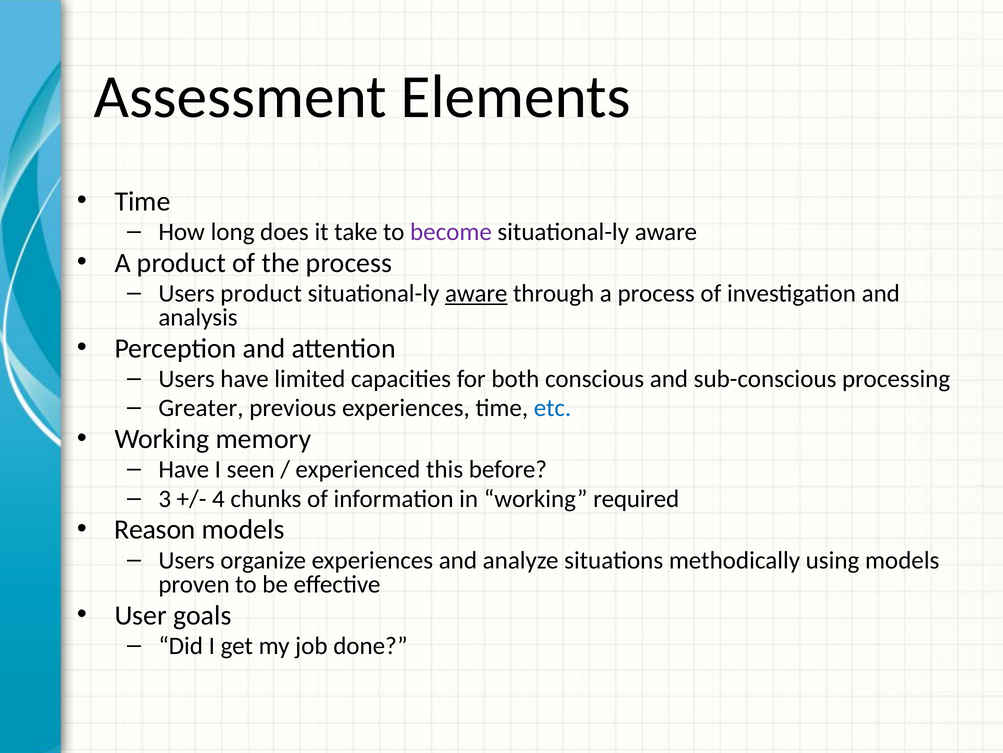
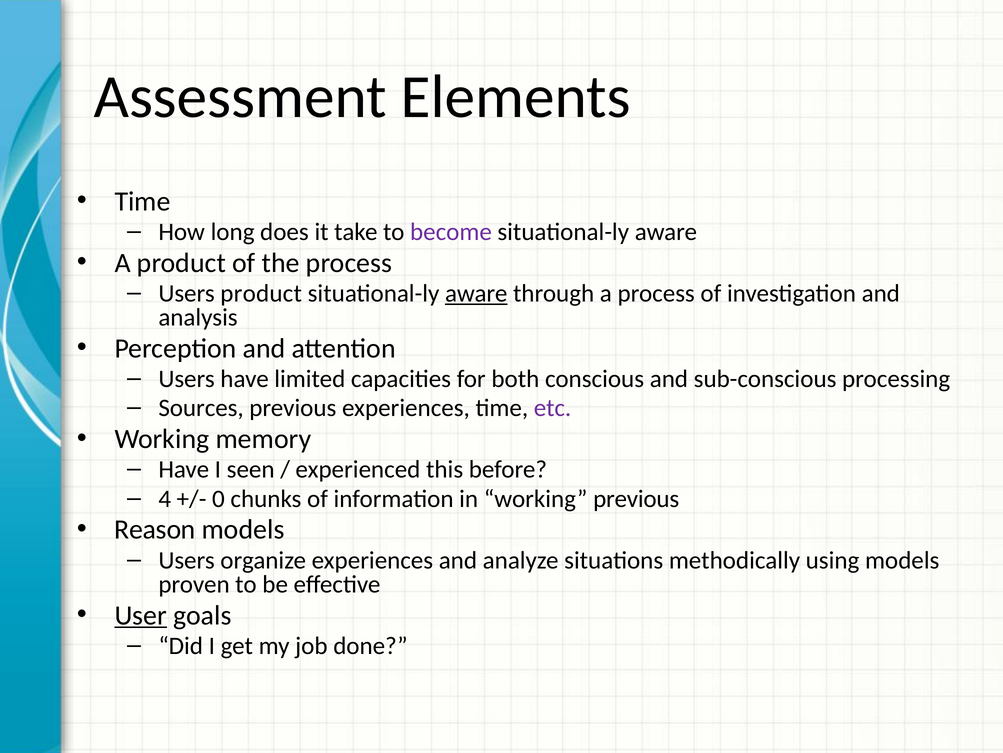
Greater: Greater -> Sources
etc colour: blue -> purple
3: 3 -> 4
4: 4 -> 0
working required: required -> previous
User underline: none -> present
